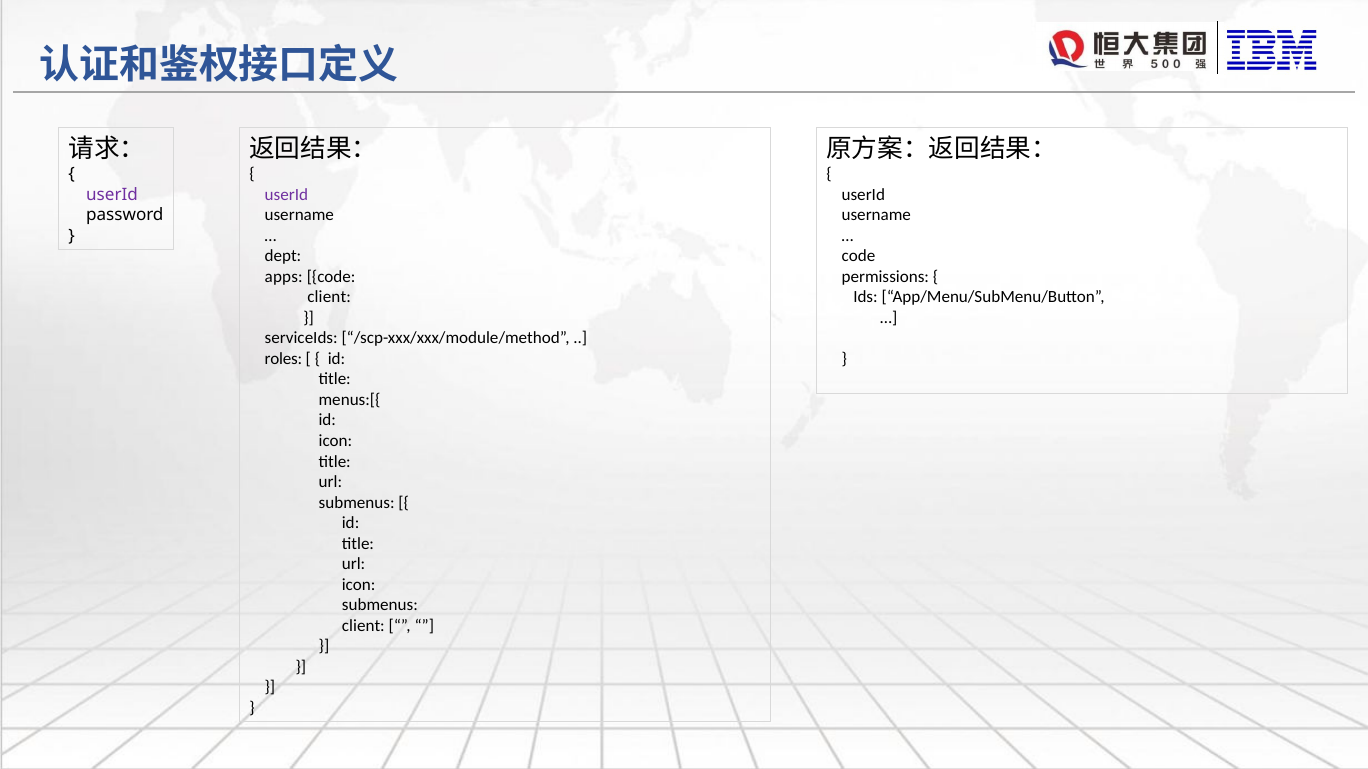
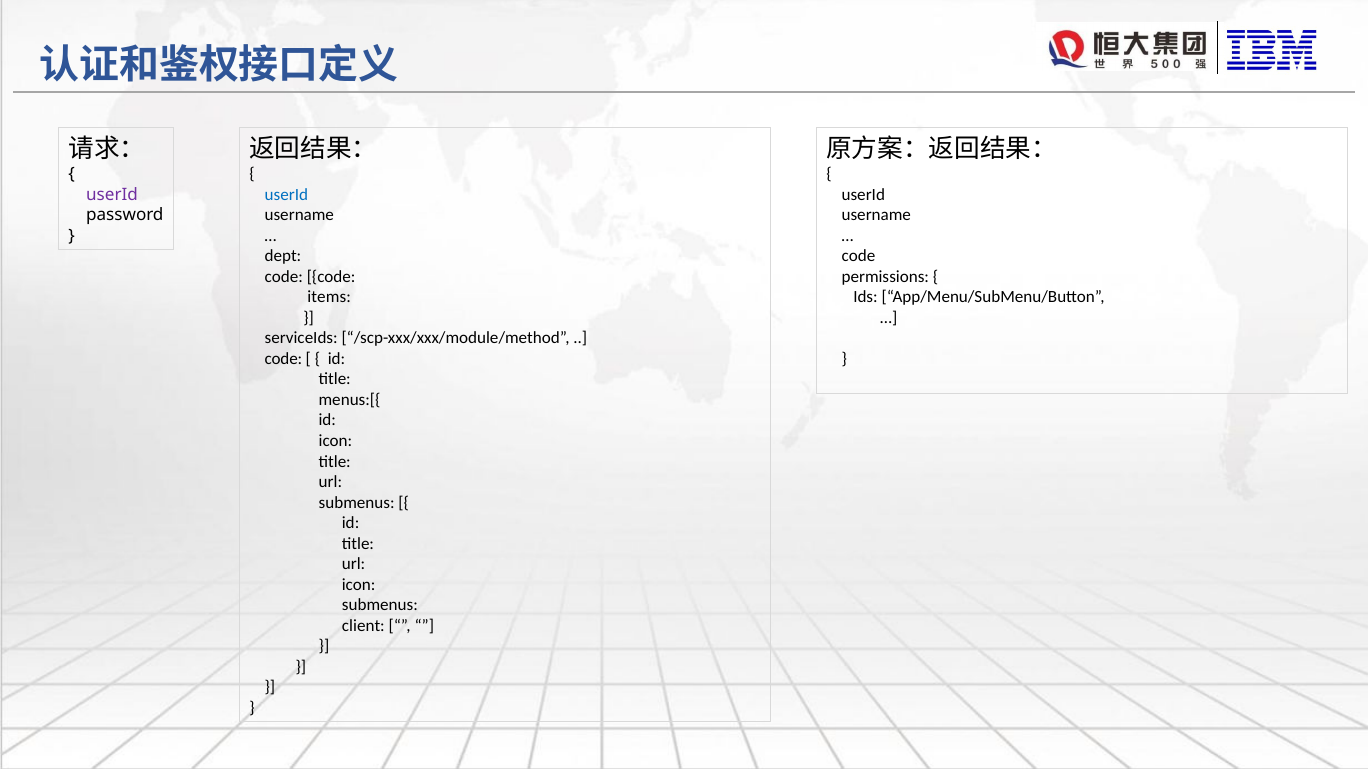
userId at (286, 195) colour: purple -> blue
apps at (284, 277): apps -> code
client at (329, 298): client -> items
roles at (283, 359): roles -> code
